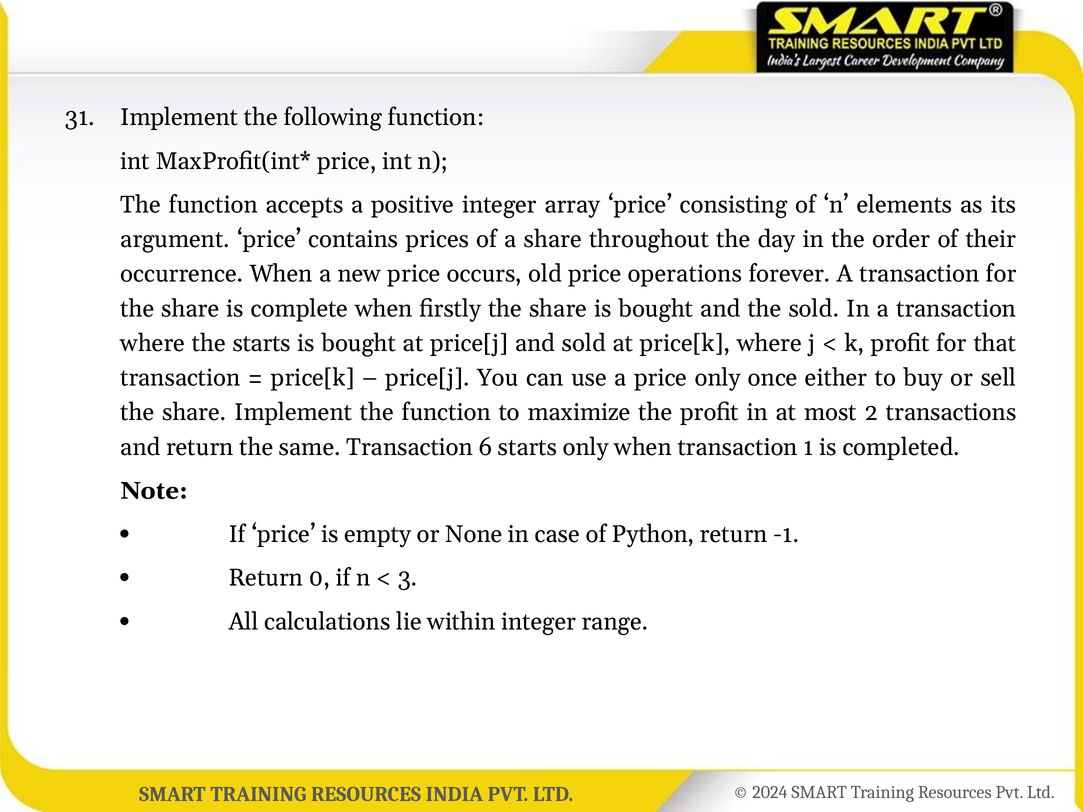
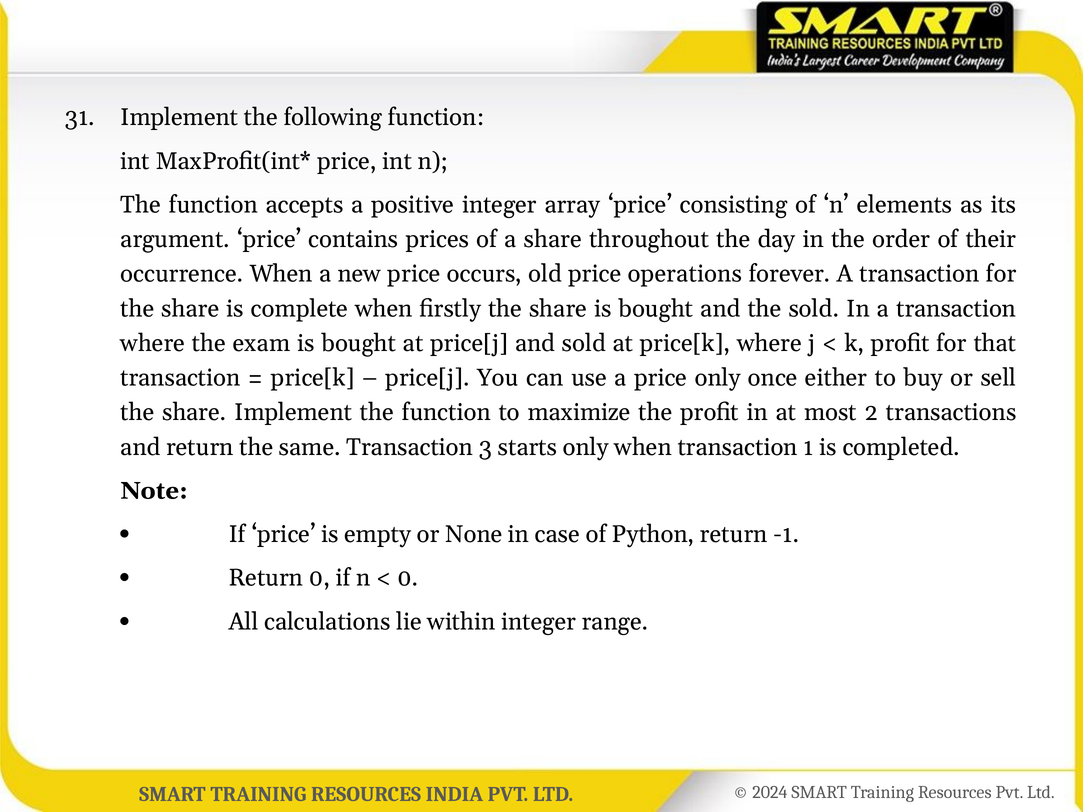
the starts: starts -> exam
6: 6 -> 3
3 at (407, 578): 3 -> 0
